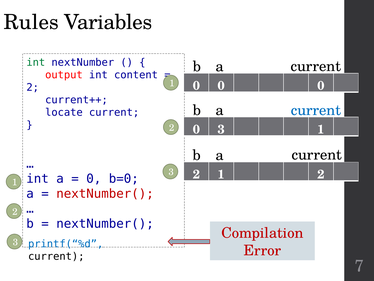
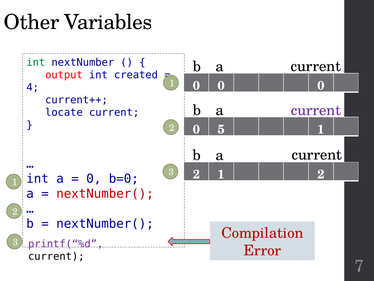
Rules: Rules -> Other
content: content -> created
2 at (33, 87): 2 -> 4
current at (316, 110) colour: blue -> purple
0 3: 3 -> 5
printf(“%d colour: blue -> purple
